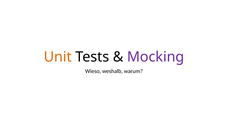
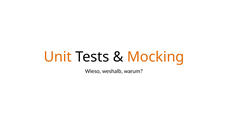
Mocking colour: purple -> orange
